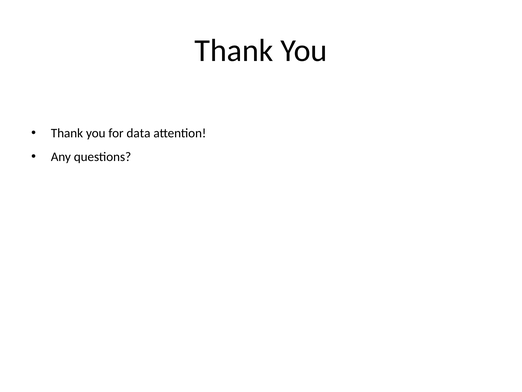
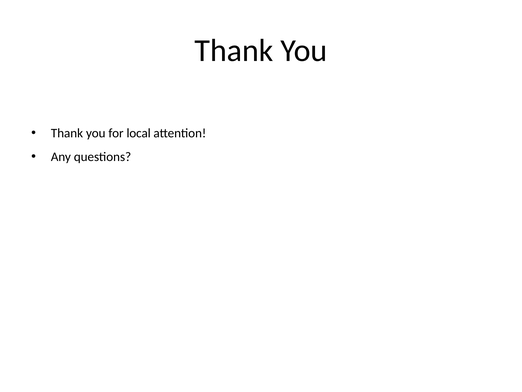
data: data -> local
